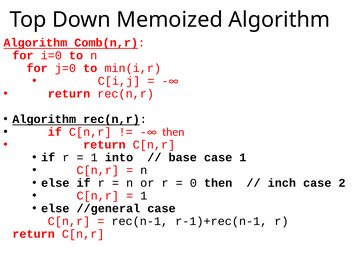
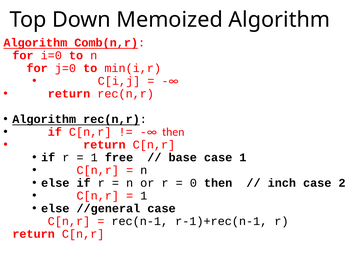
into: into -> free
